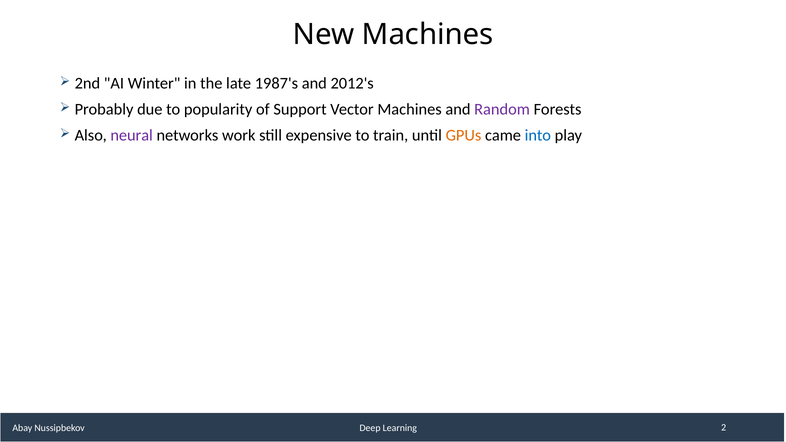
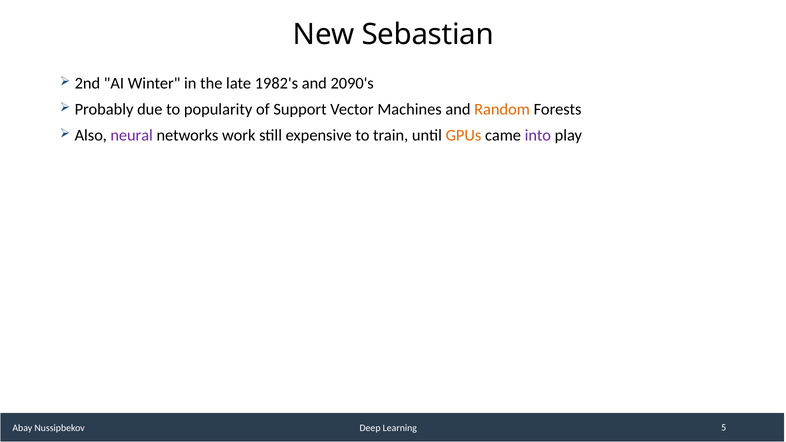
New Machines: Machines -> Sebastian
1987's: 1987's -> 1982's
2012's: 2012's -> 2090's
Random colour: purple -> orange
into colour: blue -> purple
2: 2 -> 5
